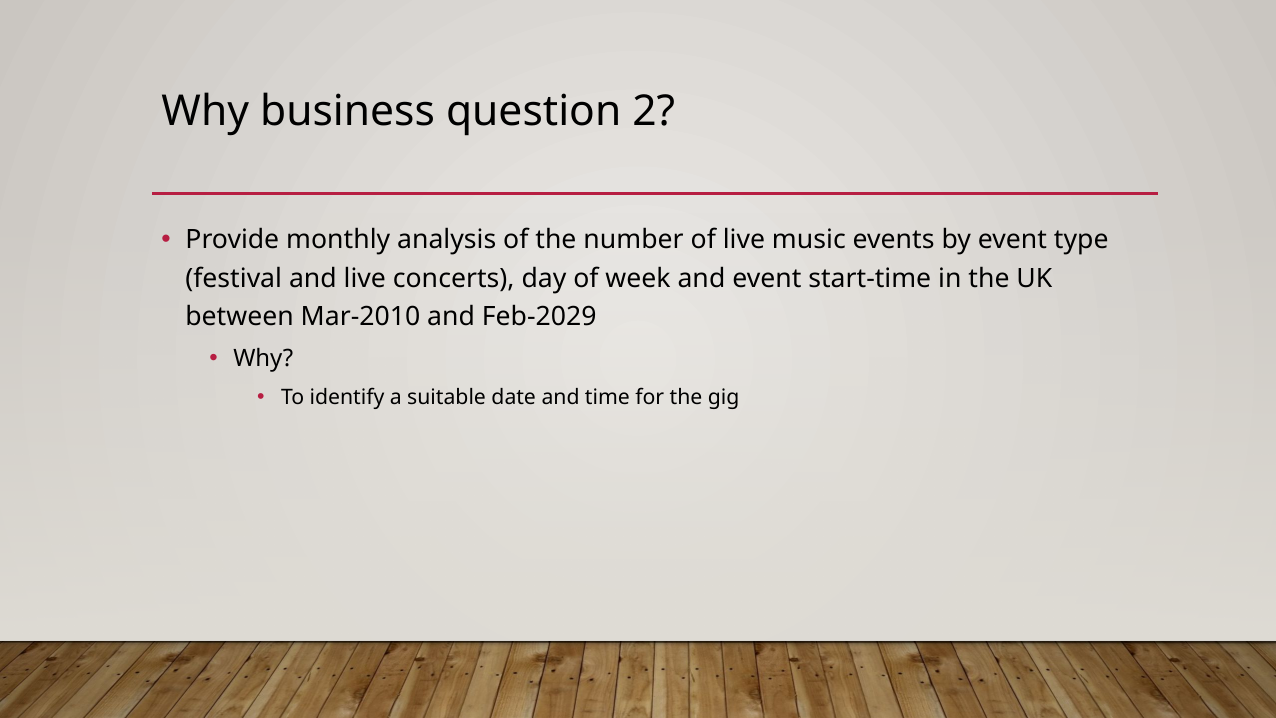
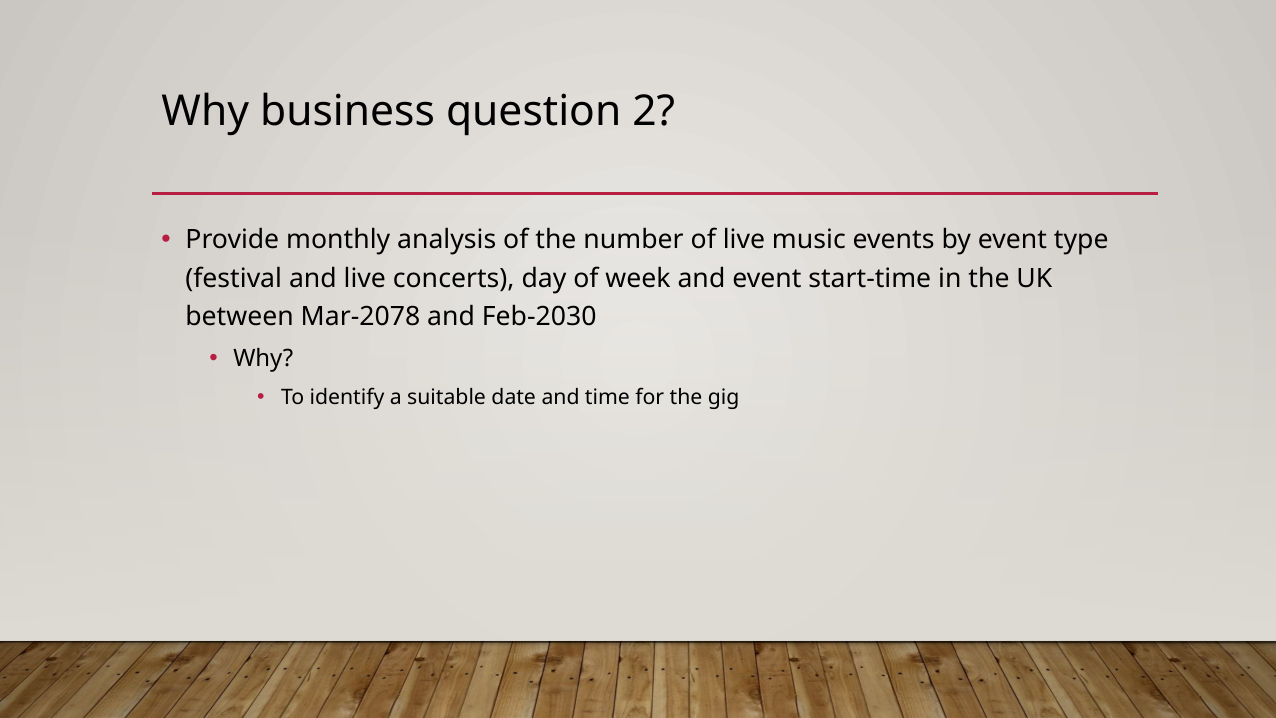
Mar-2010: Mar-2010 -> Mar-2078
Feb-2029: Feb-2029 -> Feb-2030
